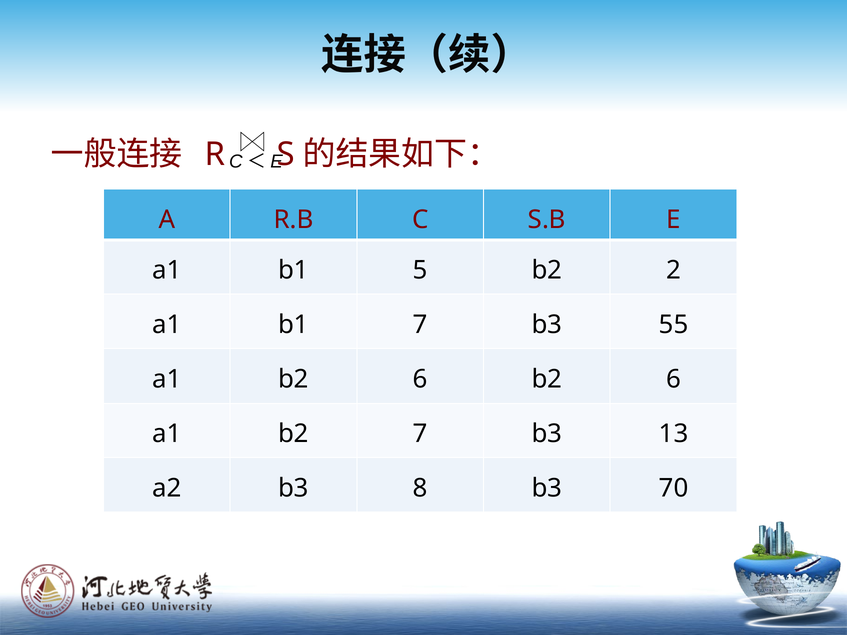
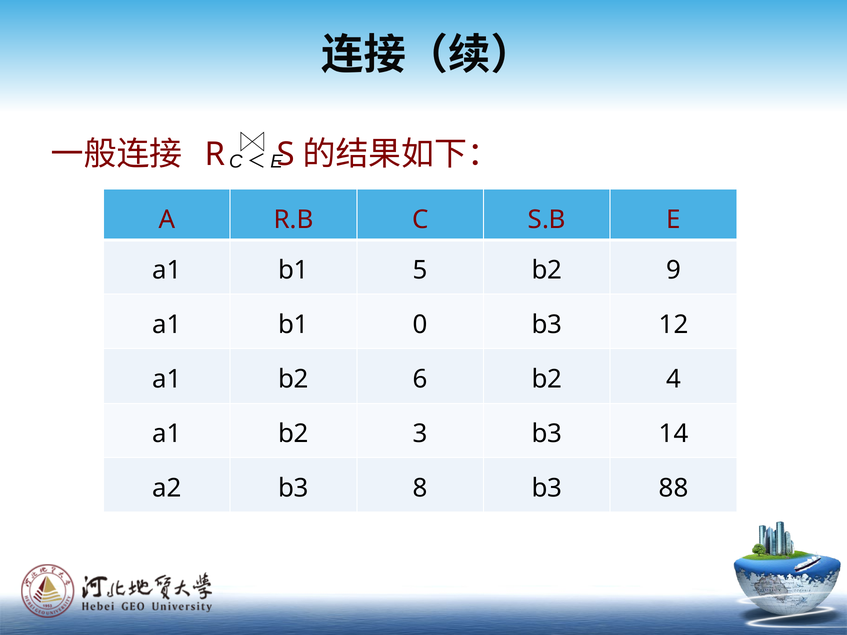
2: 2 -> 9
b1 7: 7 -> 0
55: 55 -> 12
6 b2 6: 6 -> 4
b2 7: 7 -> 3
13: 13 -> 14
70: 70 -> 88
